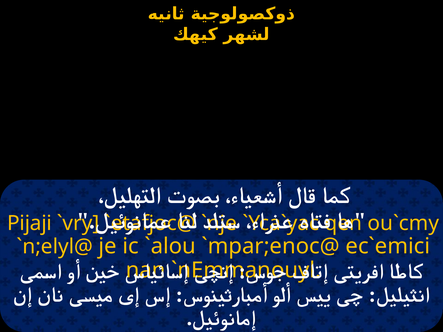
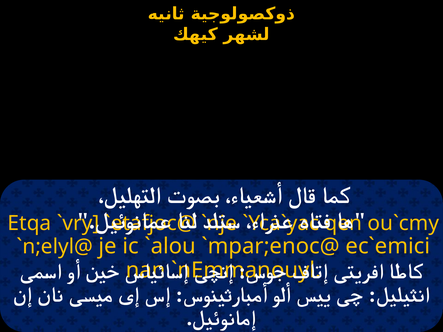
Pijaji: Pijaji -> Etqa
